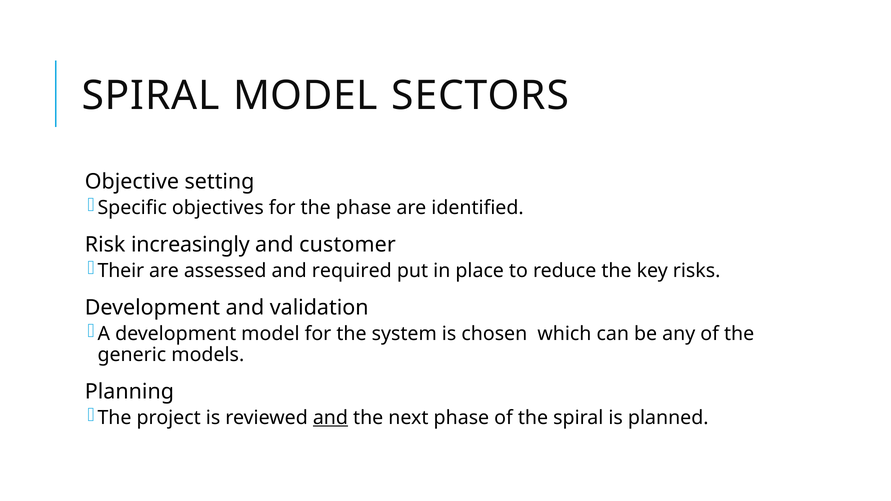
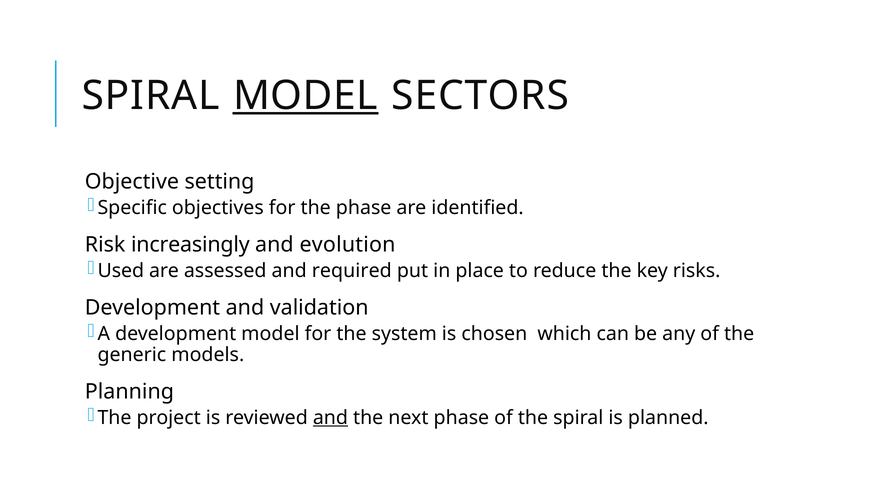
MODEL at (305, 96) underline: none -> present
customer: customer -> evolution
Their: Their -> Used
